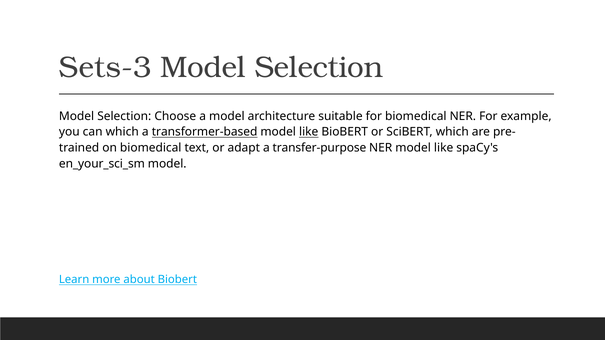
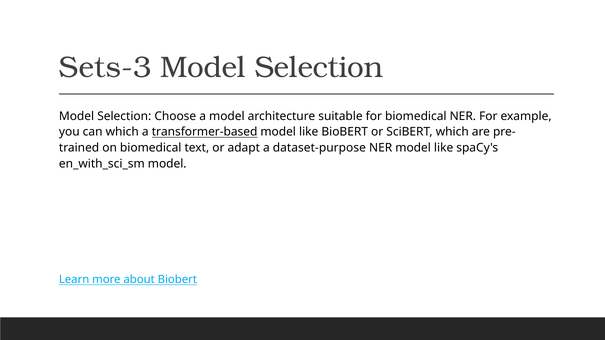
like at (309, 132) underline: present -> none
transfer-purpose: transfer-purpose -> dataset-purpose
en_your_sci_sm: en_your_sci_sm -> en_with_sci_sm
